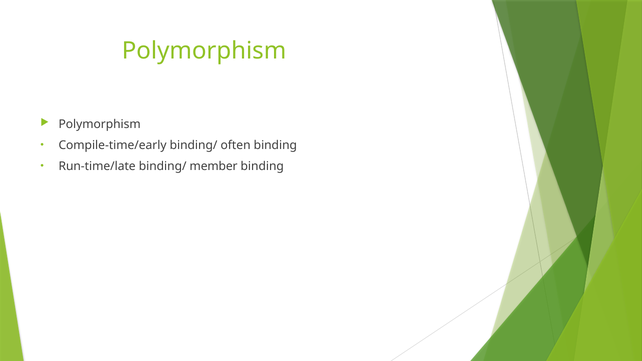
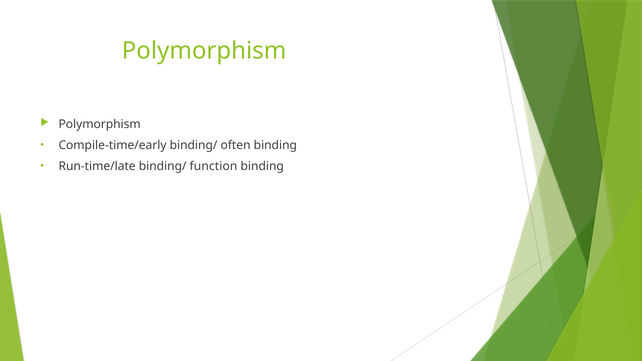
member: member -> function
